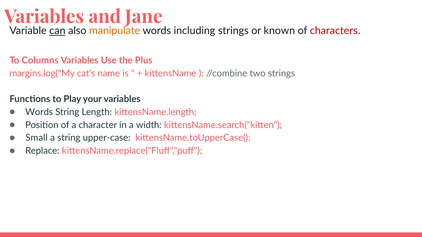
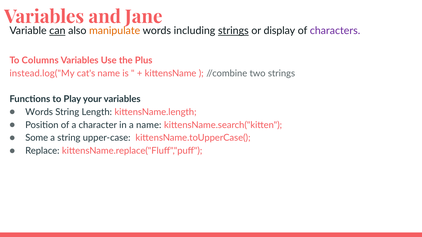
strings at (233, 31) underline: none -> present
known: known -> display
characters colour: red -> purple
margins.log("My: margins.log("My -> instead.log("My
a width: width -> name
Small: Small -> Some
